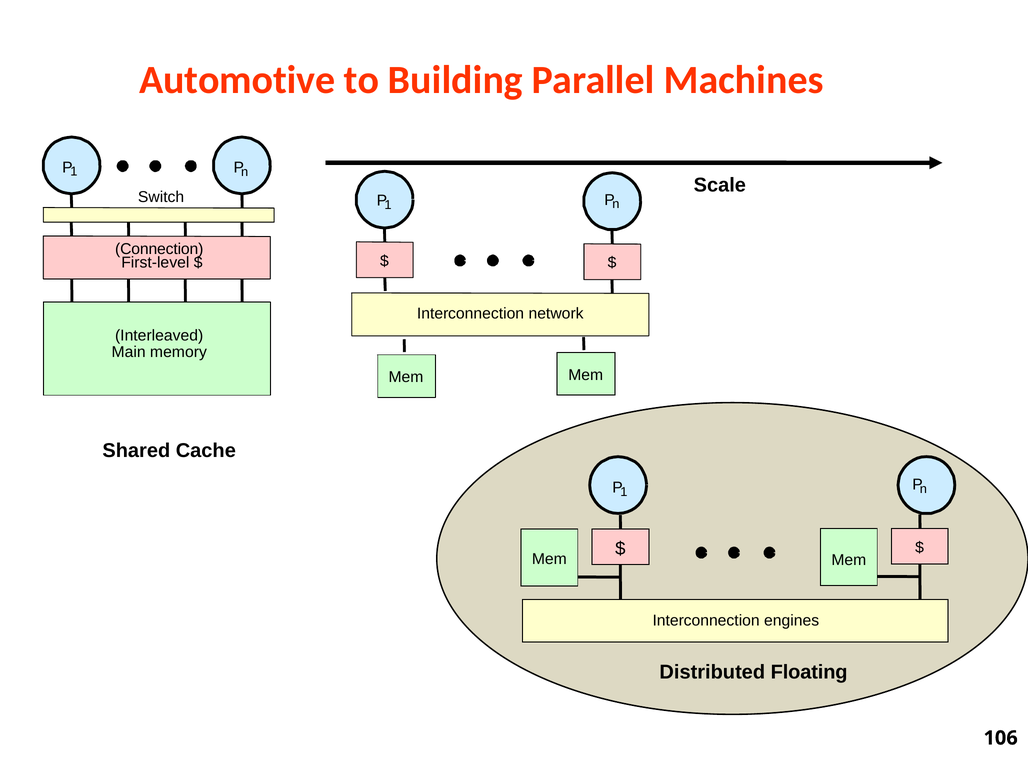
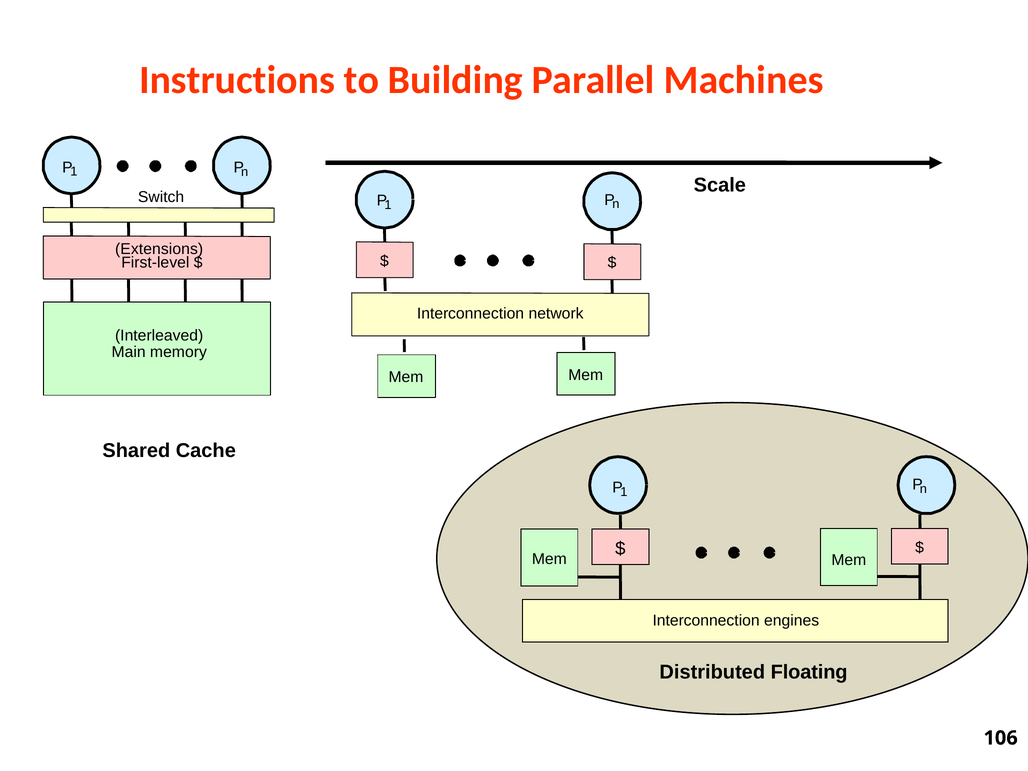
Automotive: Automotive -> Instructions
Connection: Connection -> Extensions
